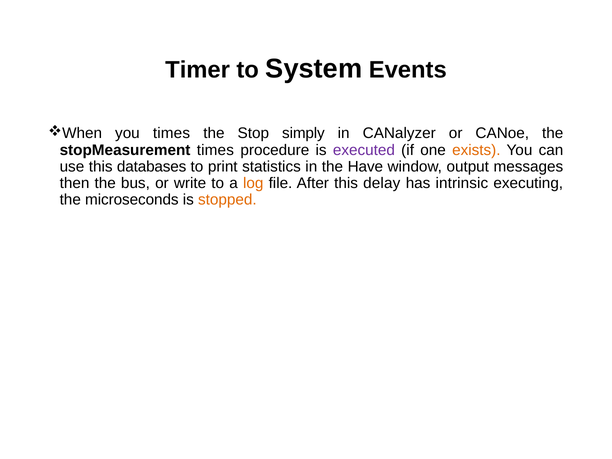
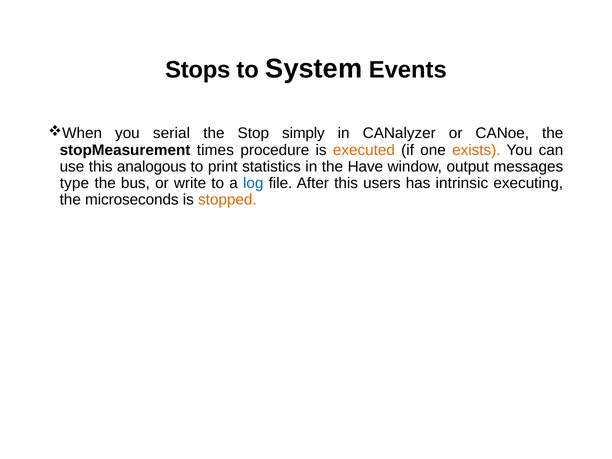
Timer: Timer -> Stops
you times: times -> serial
executed colour: purple -> orange
databases: databases -> analogous
then: then -> type
log colour: orange -> blue
delay: delay -> users
